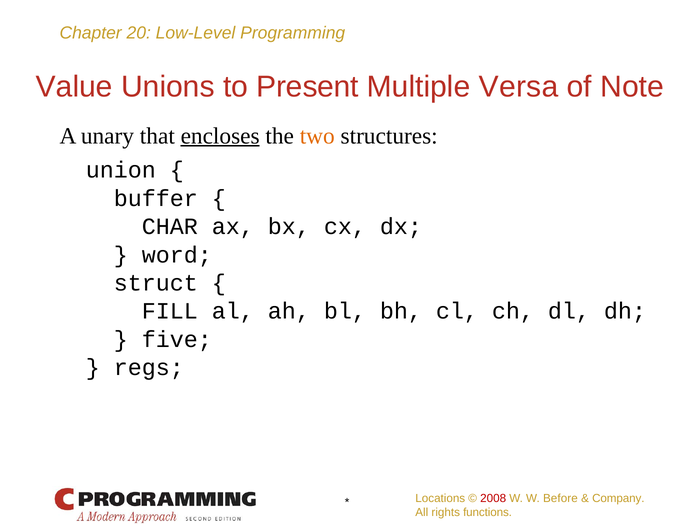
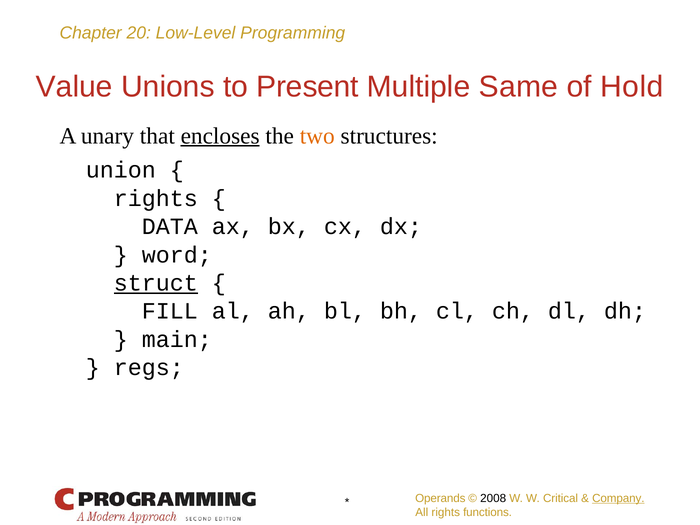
Versa: Versa -> Same
Note: Note -> Hold
buffer at (156, 198): buffer -> rights
CHAR: CHAR -> DATA
struct underline: none -> present
five: five -> main
Locations: Locations -> Operands
2008 colour: red -> black
Before: Before -> Critical
Company underline: none -> present
